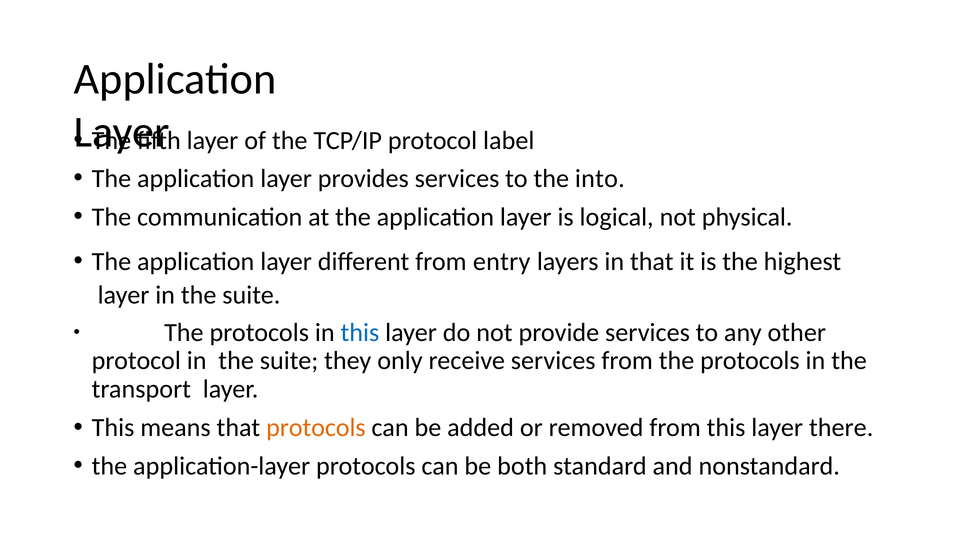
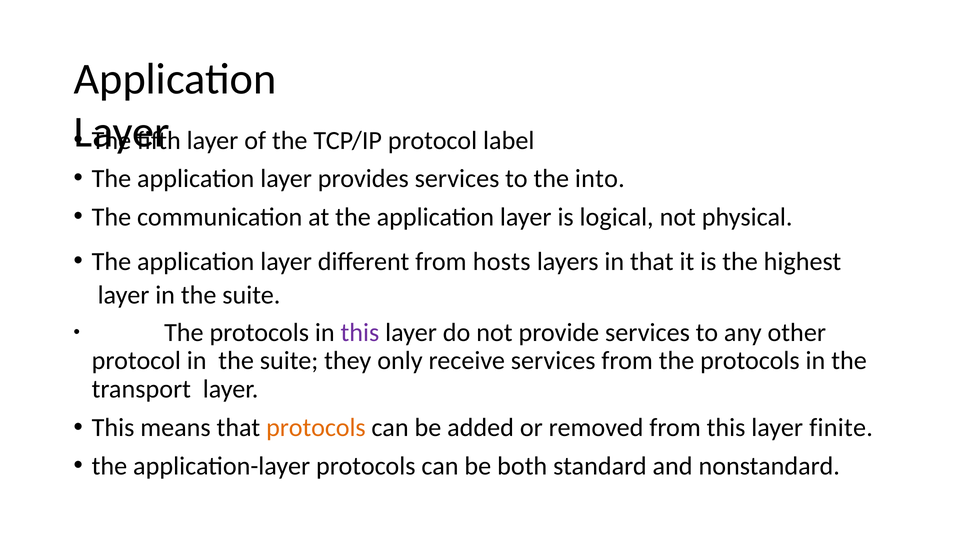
entry: entry -> hosts
this at (360, 333) colour: blue -> purple
there: there -> finite
